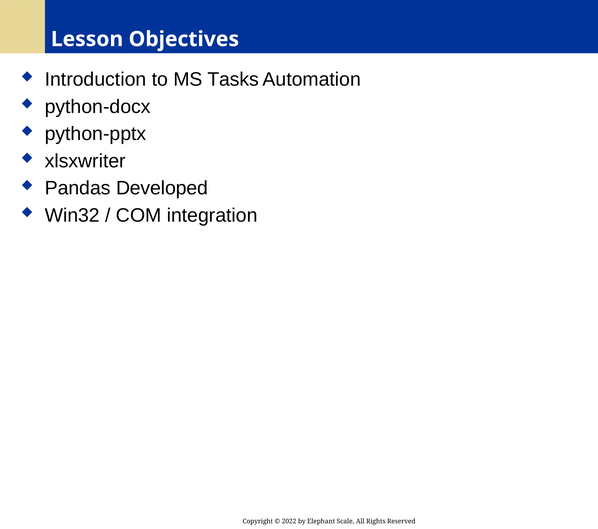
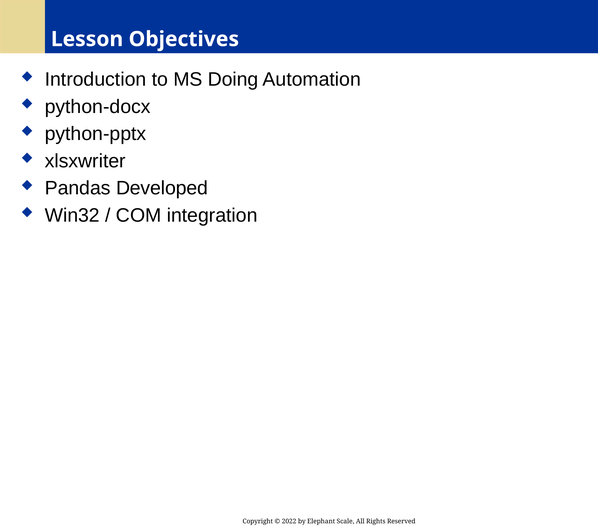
Tasks: Tasks -> Doing
